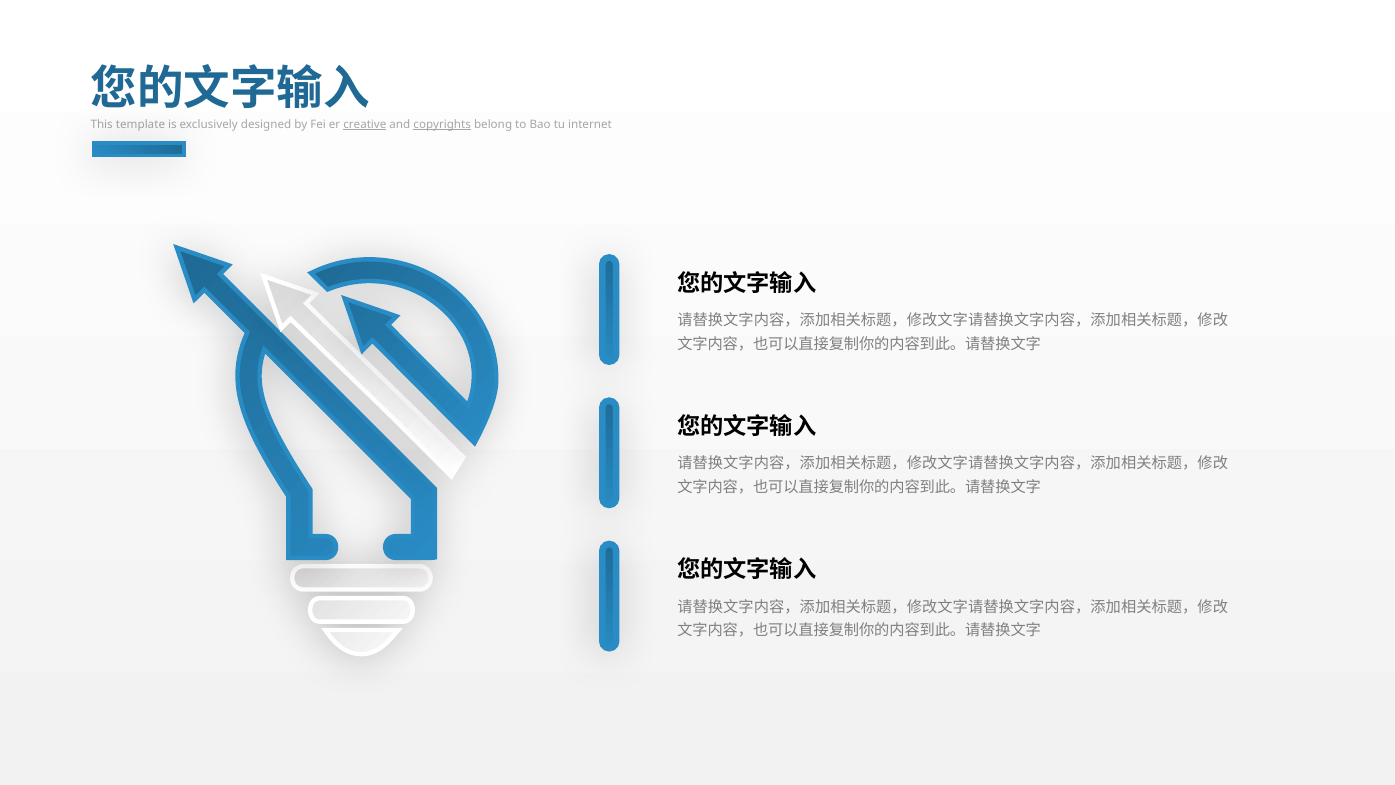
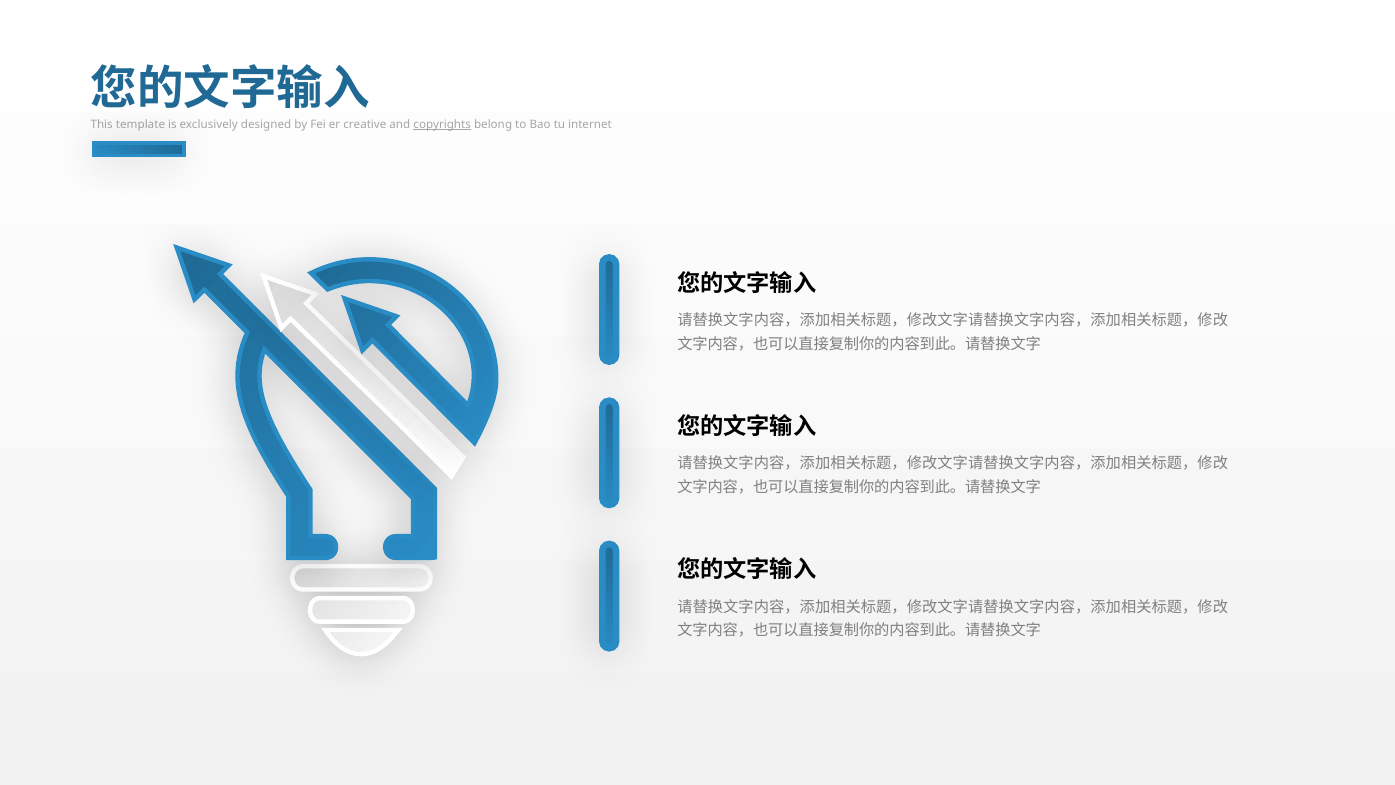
creative underline: present -> none
